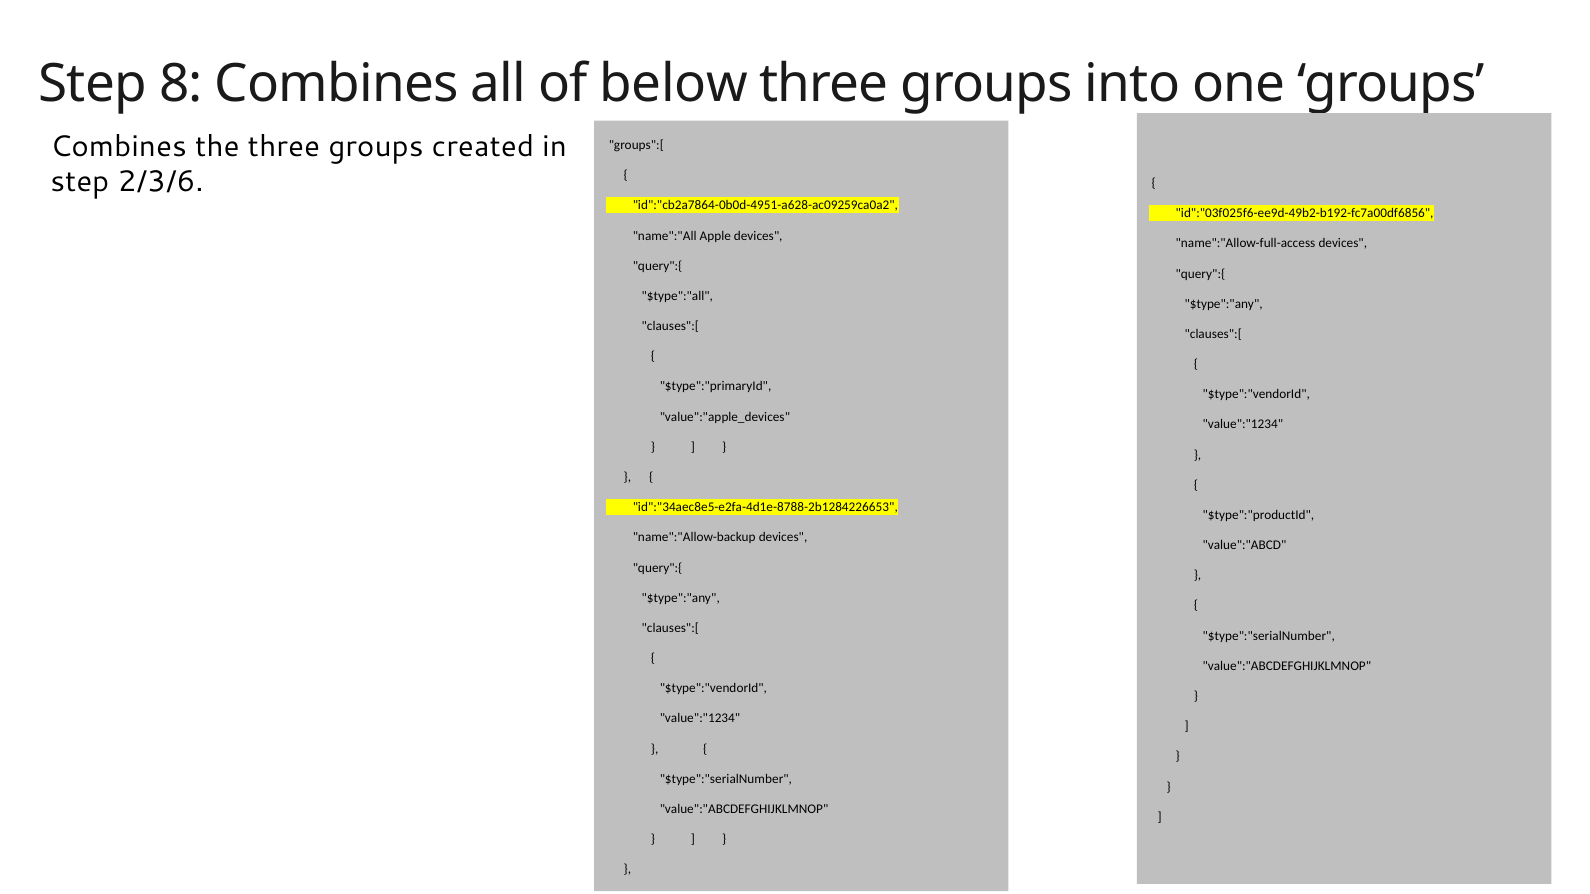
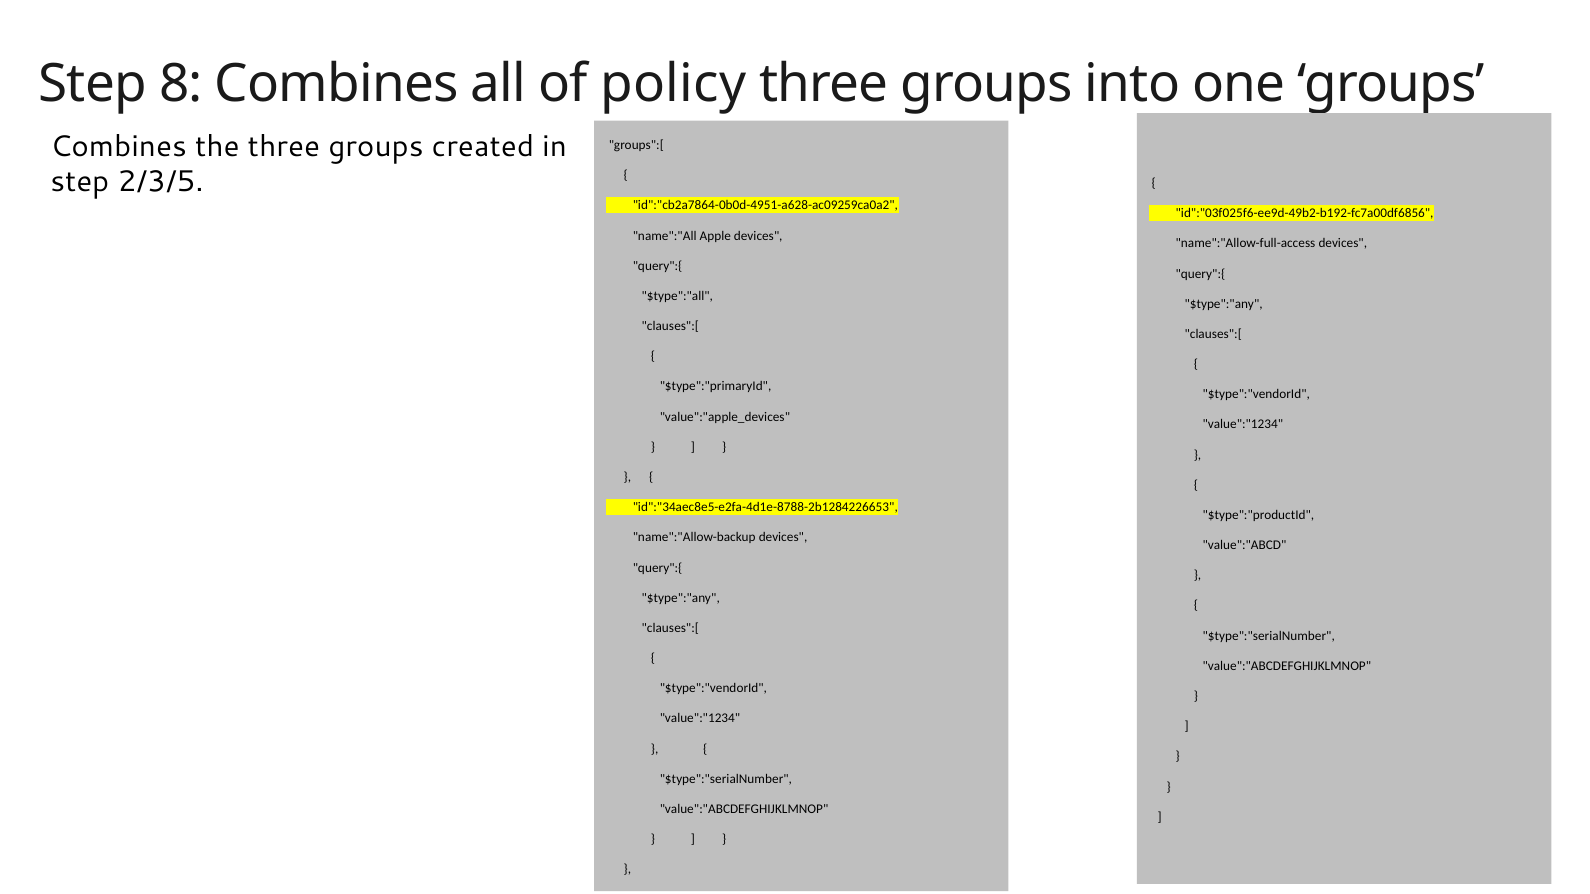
below: below -> policy
2/3/6: 2/3/6 -> 2/3/5
